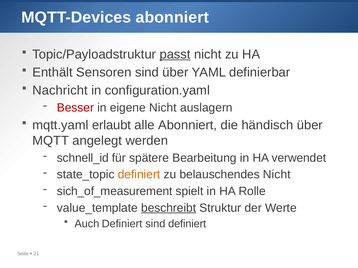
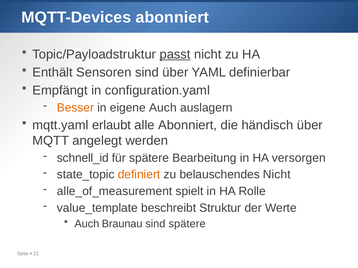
Nachricht: Nachricht -> Empfängt
Besser colour: red -> orange
eigene Nicht: Nicht -> Auch
verwendet: verwendet -> versorgen
sich_of_measurement: sich_of_measurement -> alle_of_measurement
beschreibt underline: present -> none
Auch Definiert: Definiert -> Braunau
sind definiert: definiert -> spätere
